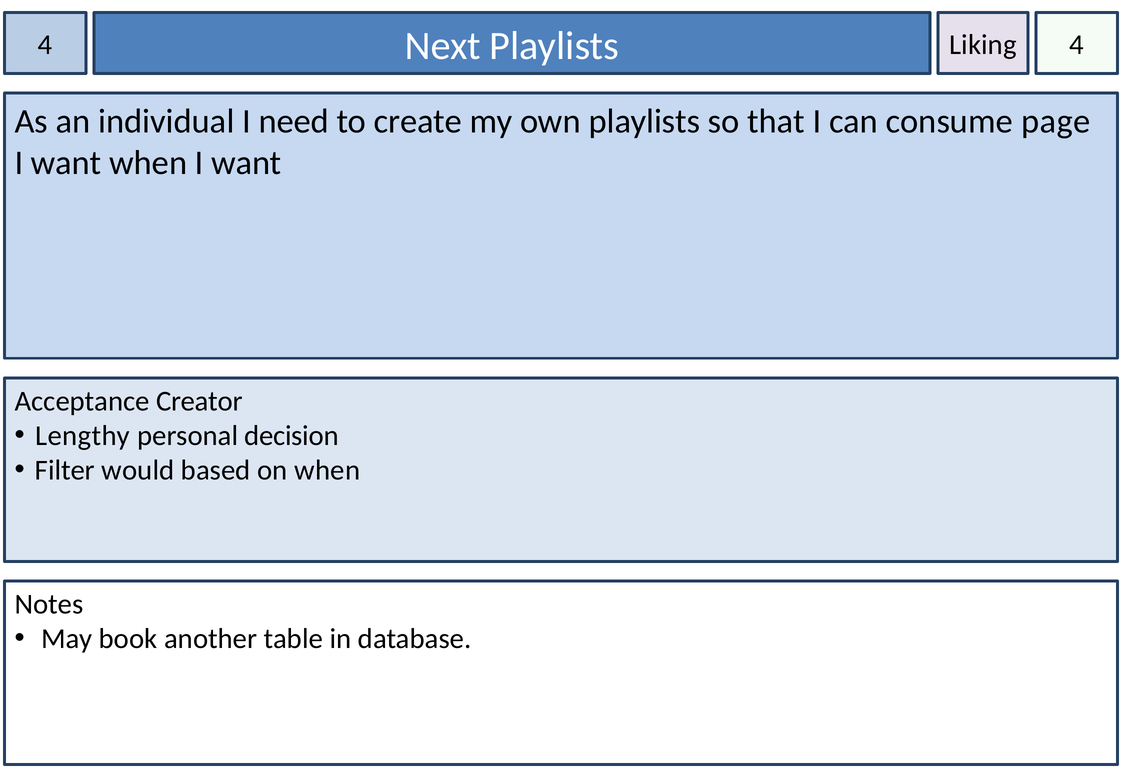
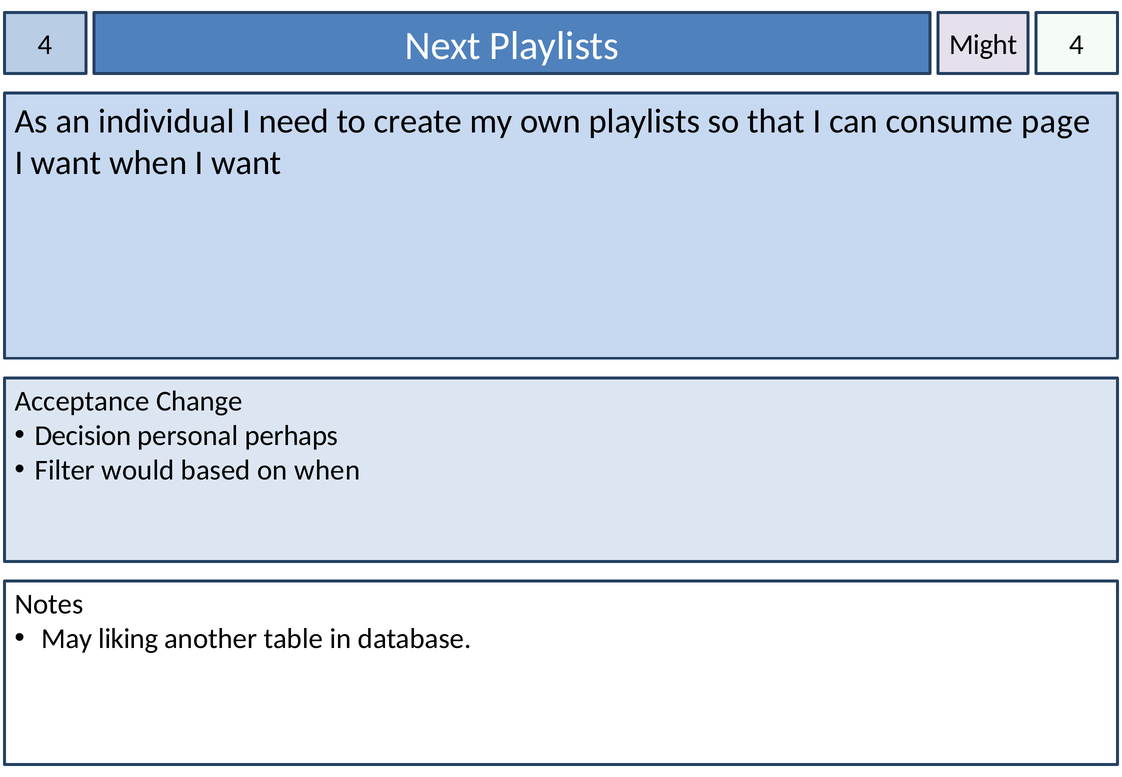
Liking: Liking -> Might
Creator: Creator -> Change
Lengthy: Lengthy -> Decision
decision: decision -> perhaps
book: book -> liking
